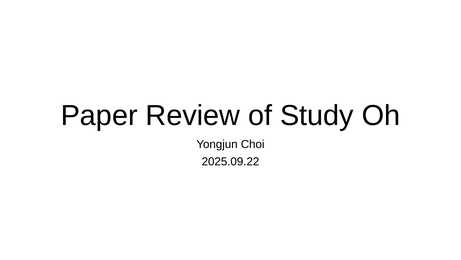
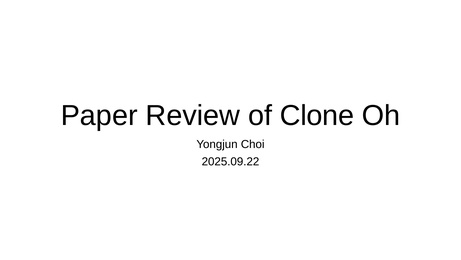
Study: Study -> Clone
